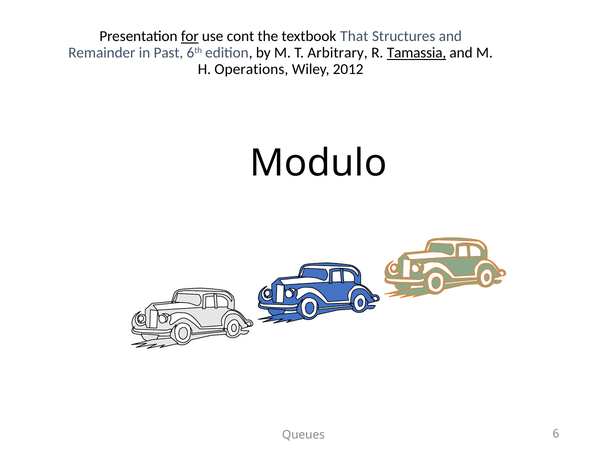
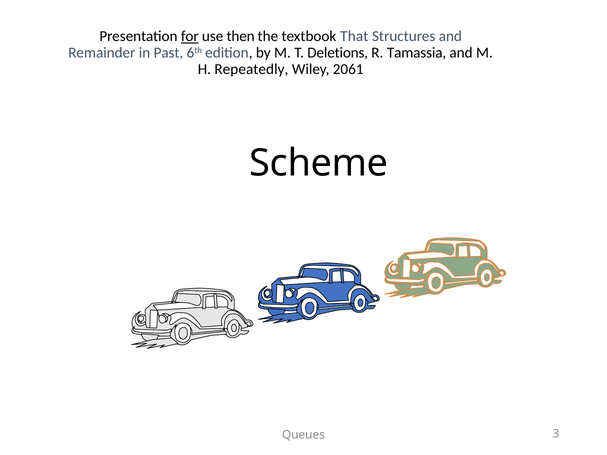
cont: cont -> then
Arbitrary: Arbitrary -> Deletions
Tamassia underline: present -> none
Operations: Operations -> Repeatedly
2012: 2012 -> 2061
Modulo: Modulo -> Scheme
6: 6 -> 3
